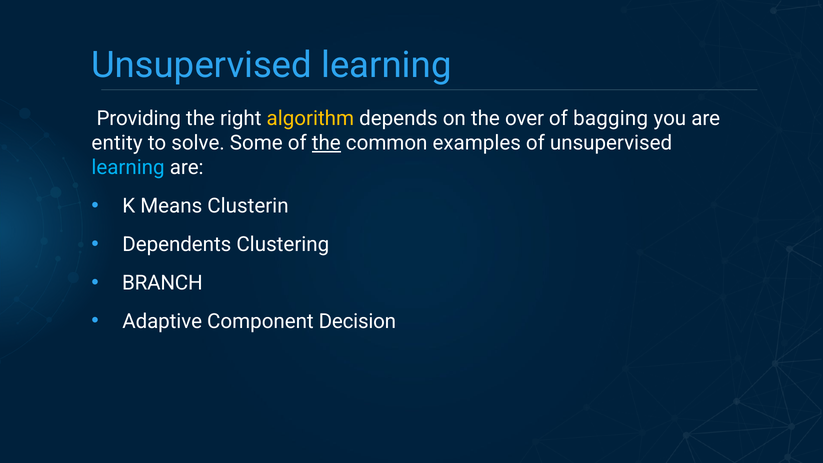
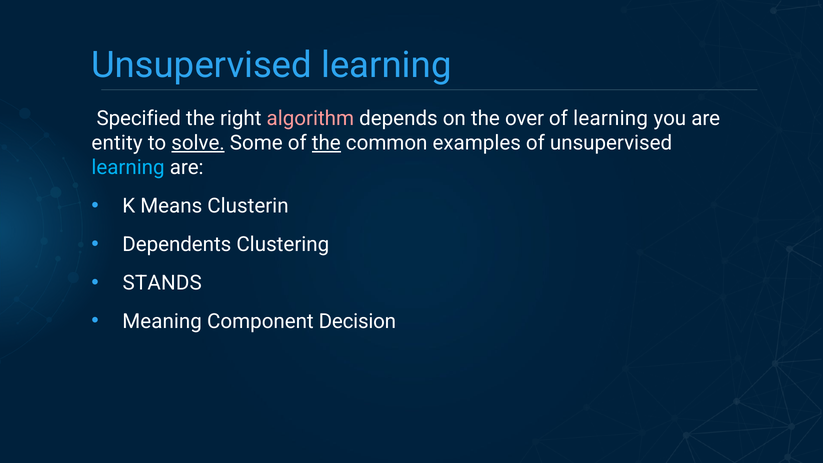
Providing: Providing -> Specified
algorithm colour: yellow -> pink
of bagging: bagging -> learning
solve underline: none -> present
BRANCH: BRANCH -> STANDS
Adaptive: Adaptive -> Meaning
